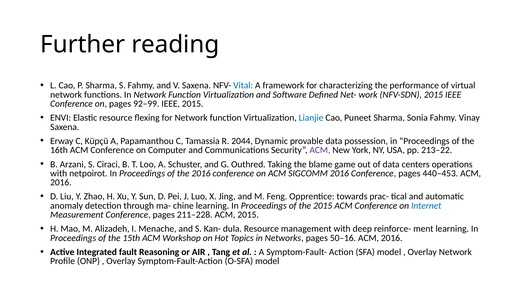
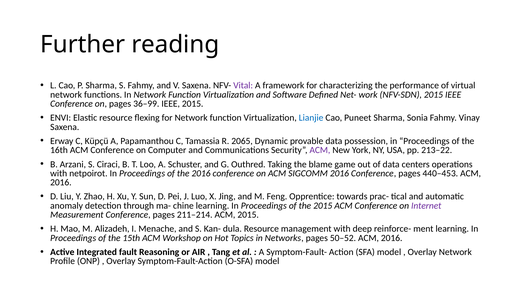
Vital colour: blue -> purple
92–99: 92–99 -> 36–99
2044: 2044 -> 2065
Internet colour: blue -> purple
211–228: 211–228 -> 211–214
50–16: 50–16 -> 50–52
